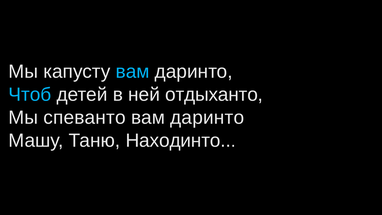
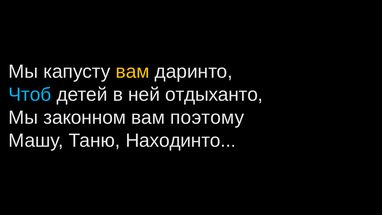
вам at (133, 72) colour: light blue -> yellow
спеванто: спеванто -> законном
даринто at (207, 117): даринто -> поэтому
